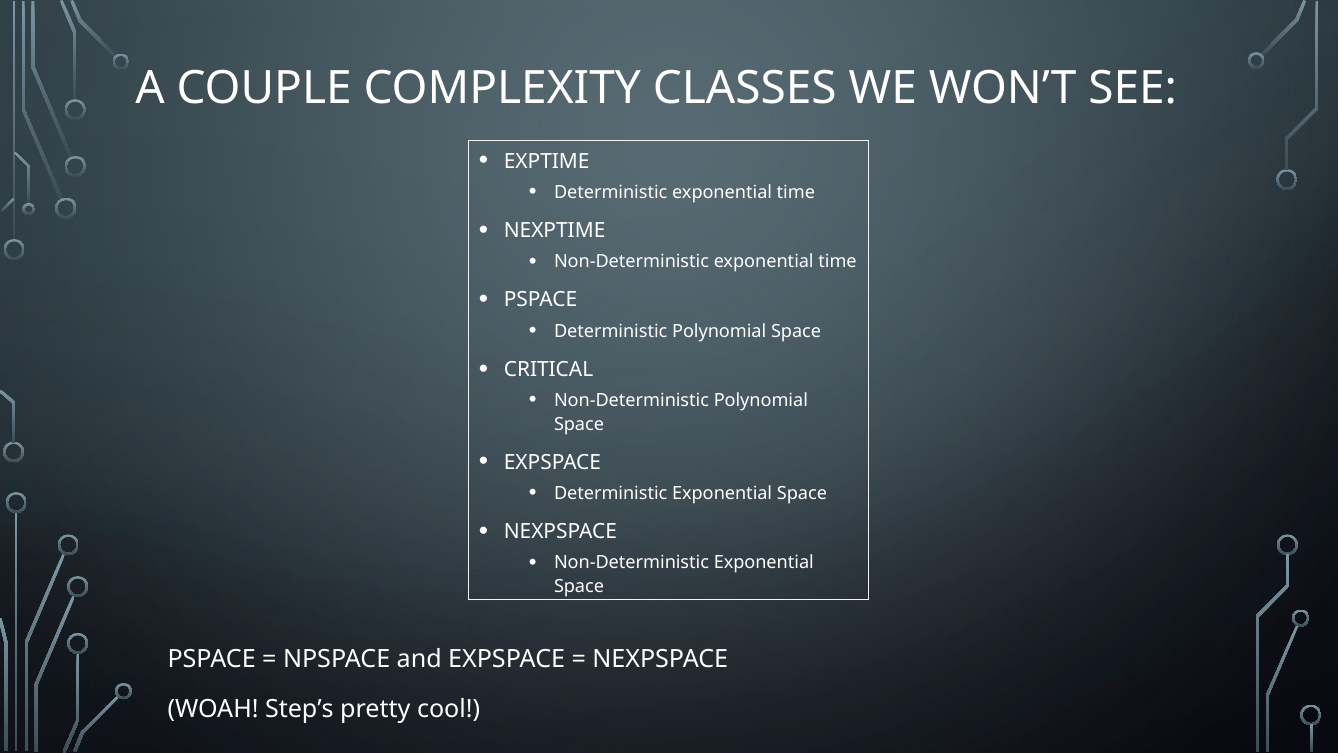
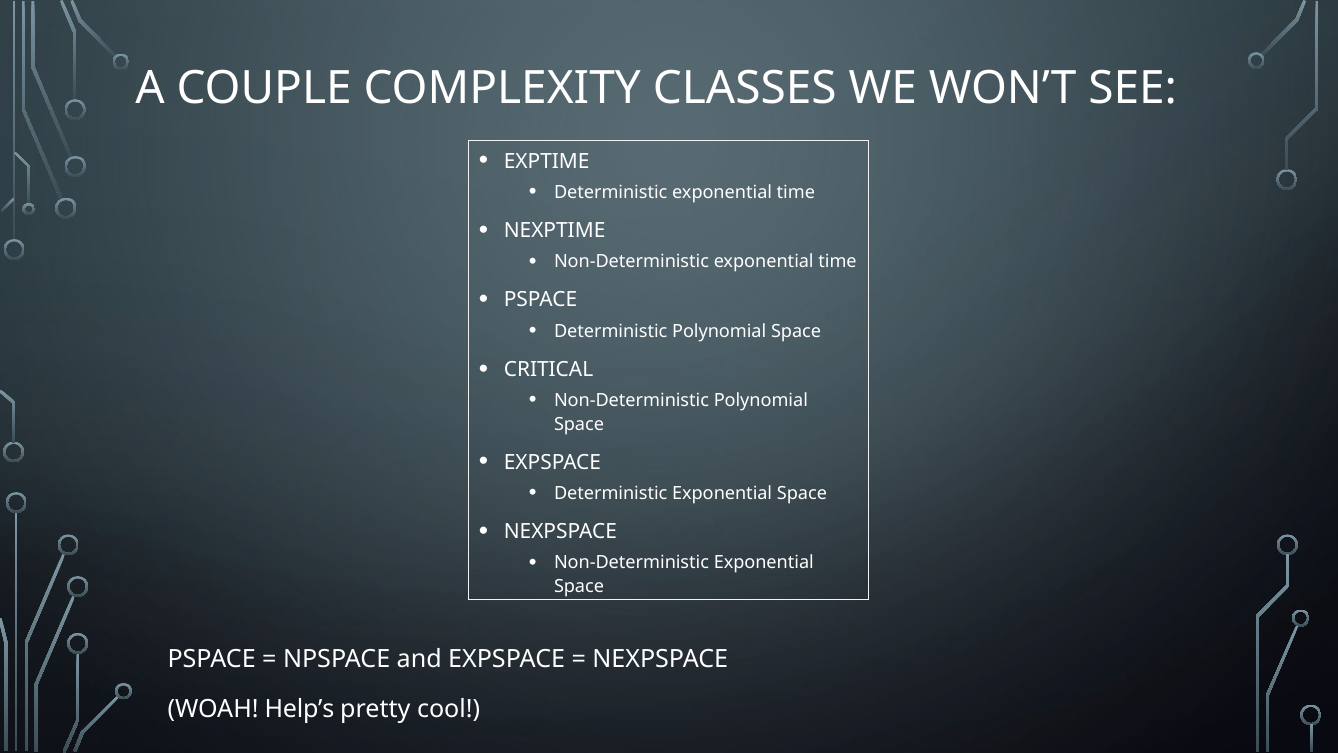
Step’s: Step’s -> Help’s
